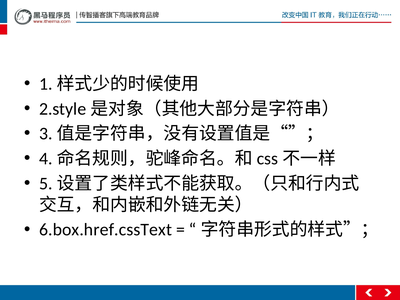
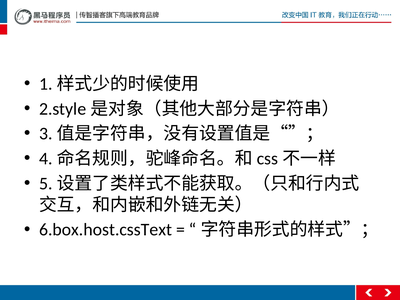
6.box.href.cssText: 6.box.href.cssText -> 6.box.host.cssText
